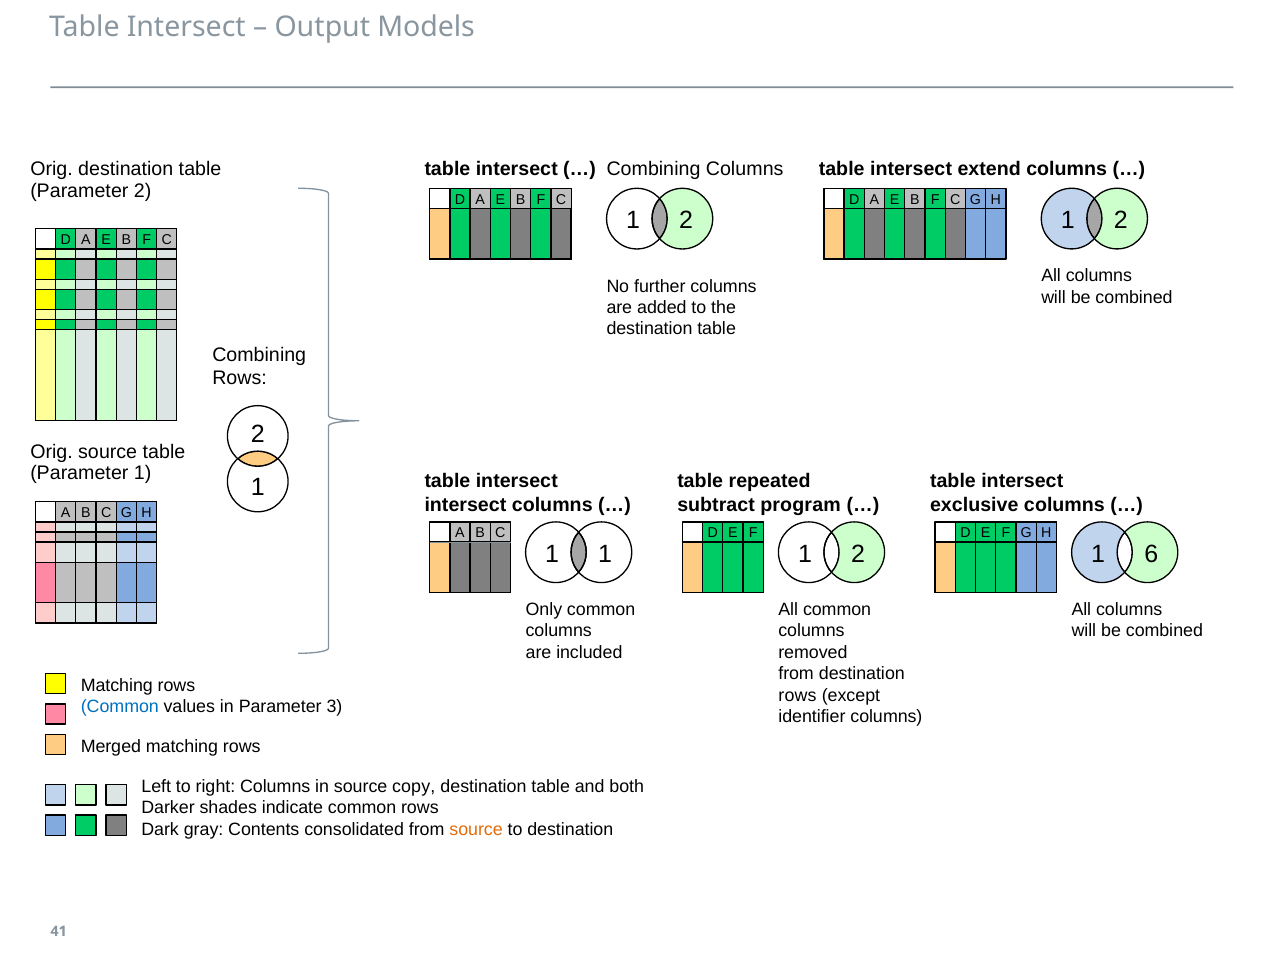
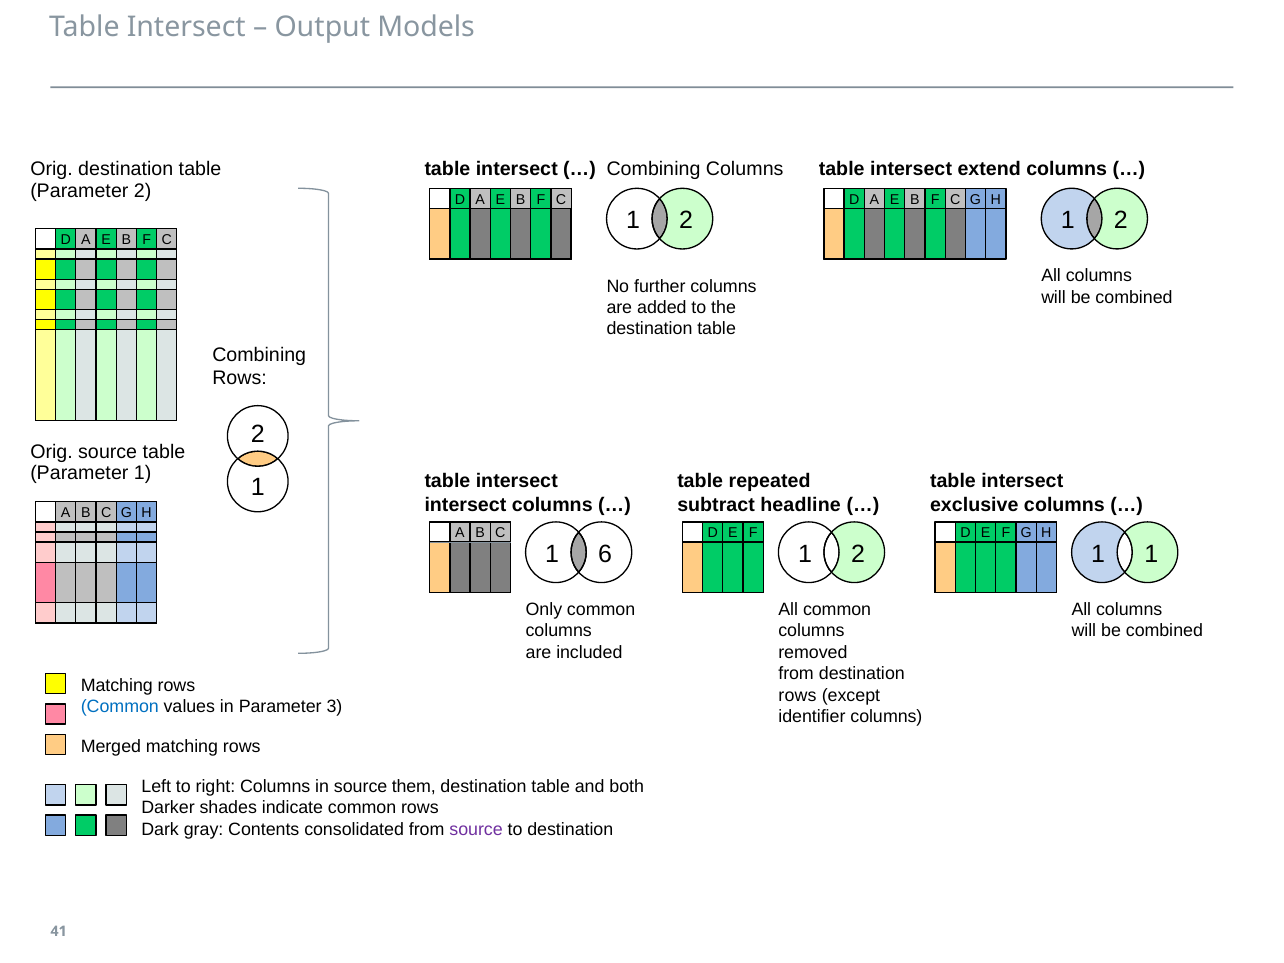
program: program -> headline
1 at (605, 554): 1 -> 6
6 at (1151, 554): 6 -> 1
copy: copy -> them
source at (476, 829) colour: orange -> purple
